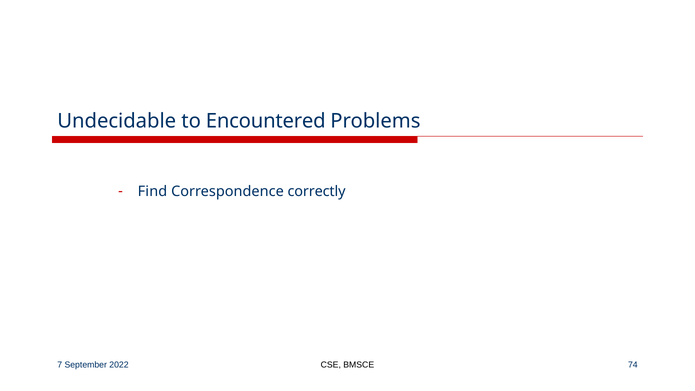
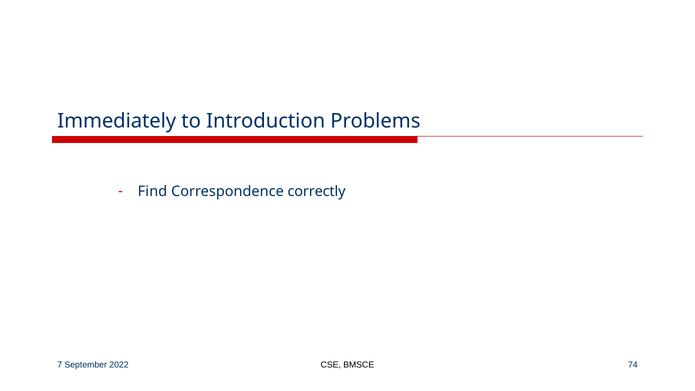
Undecidable: Undecidable -> Immediately
Encountered: Encountered -> Introduction
